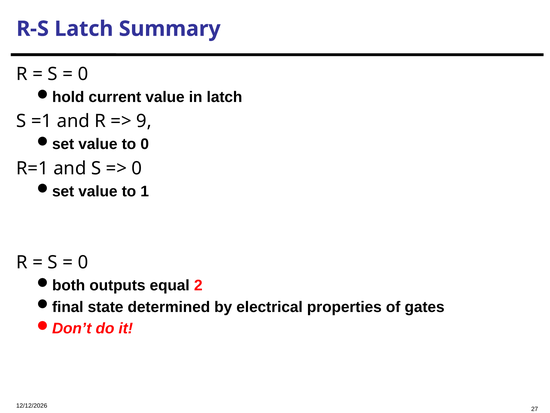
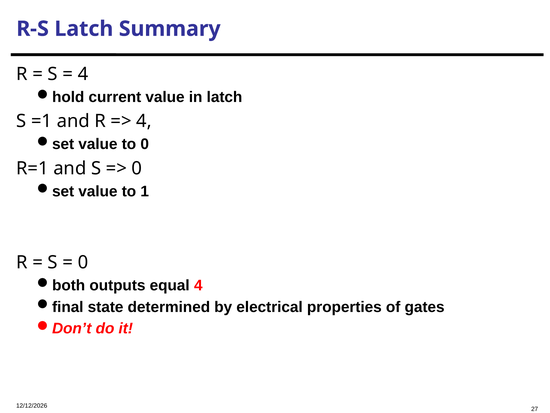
0 at (83, 74): 0 -> 4
9 at (144, 121): 9 -> 4
equal 2: 2 -> 4
